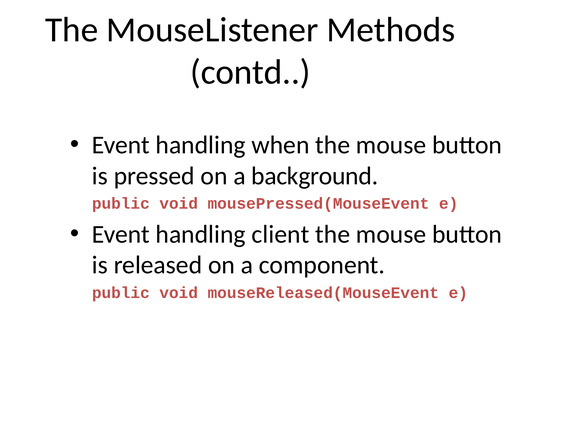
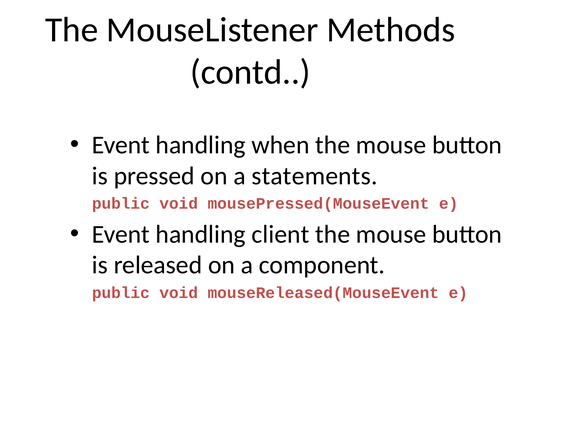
background: background -> statements
